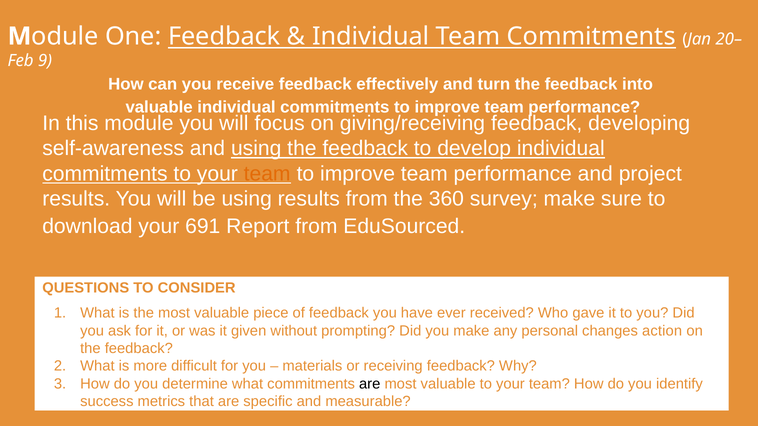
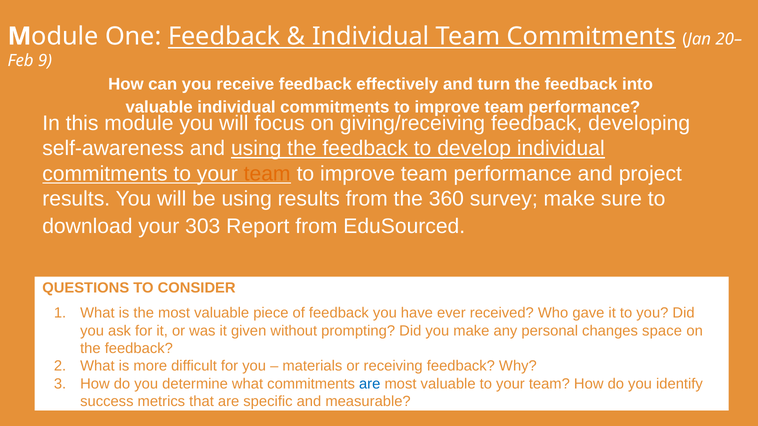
691: 691 -> 303
action: action -> space
are at (370, 384) colour: black -> blue
